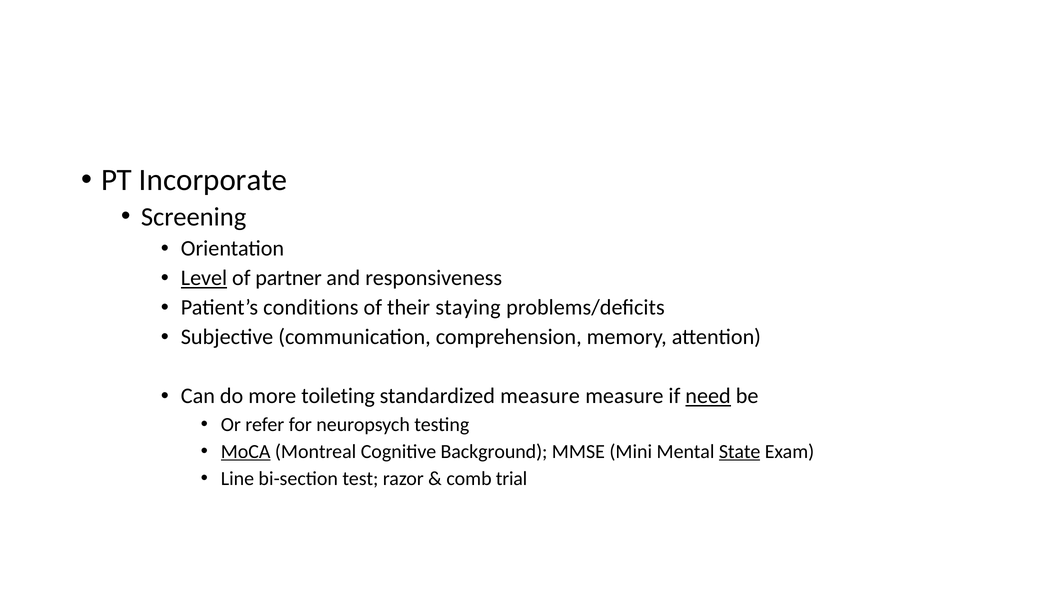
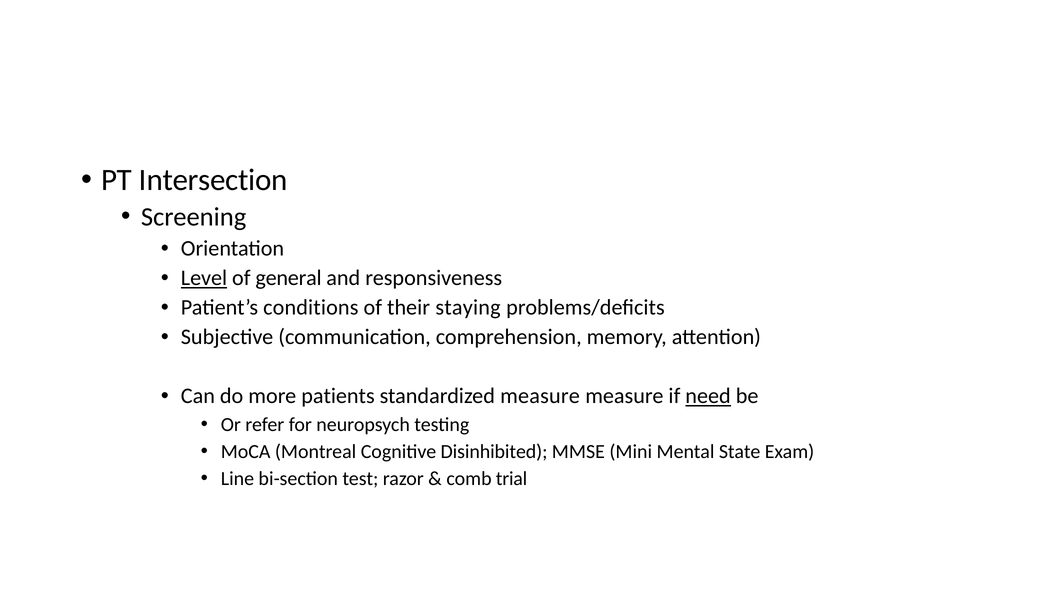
Incorporate: Incorporate -> Intersection
partner: partner -> general
toileting: toileting -> patients
MoCA underline: present -> none
Background: Background -> Disinhibited
State underline: present -> none
